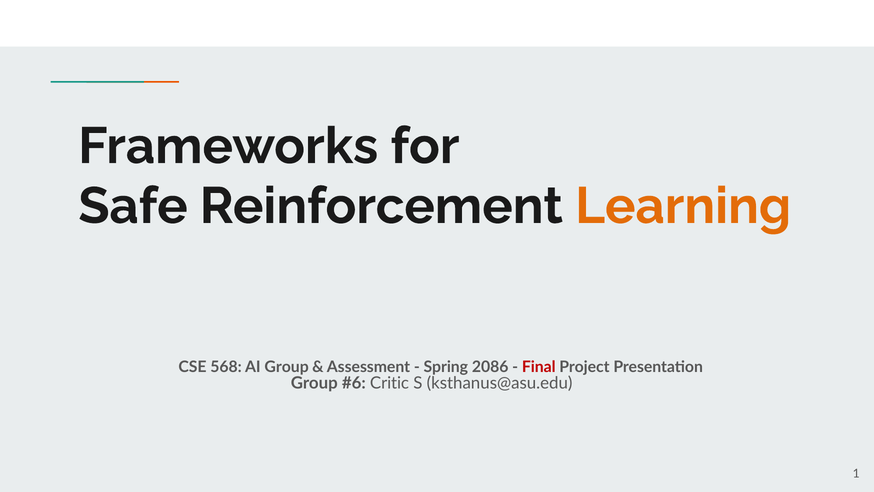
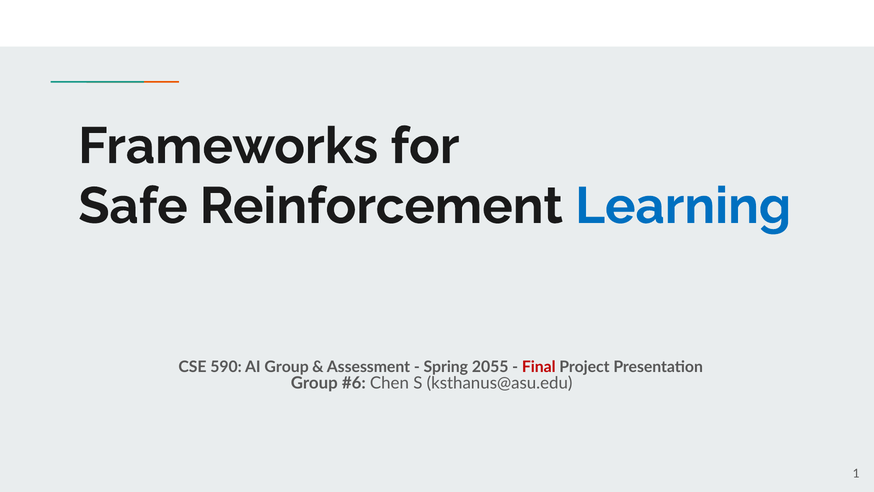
Learning colour: orange -> blue
568: 568 -> 590
2086: 2086 -> 2055
Critic: Critic -> Chen
